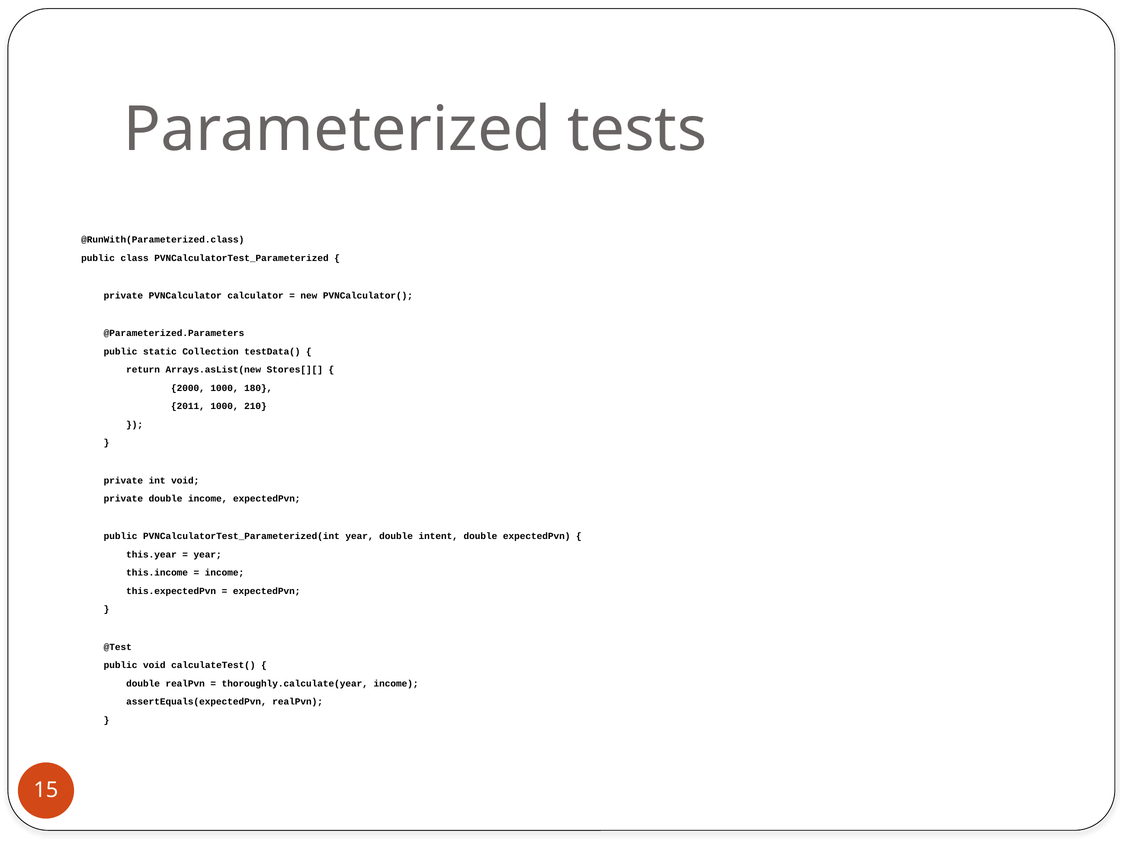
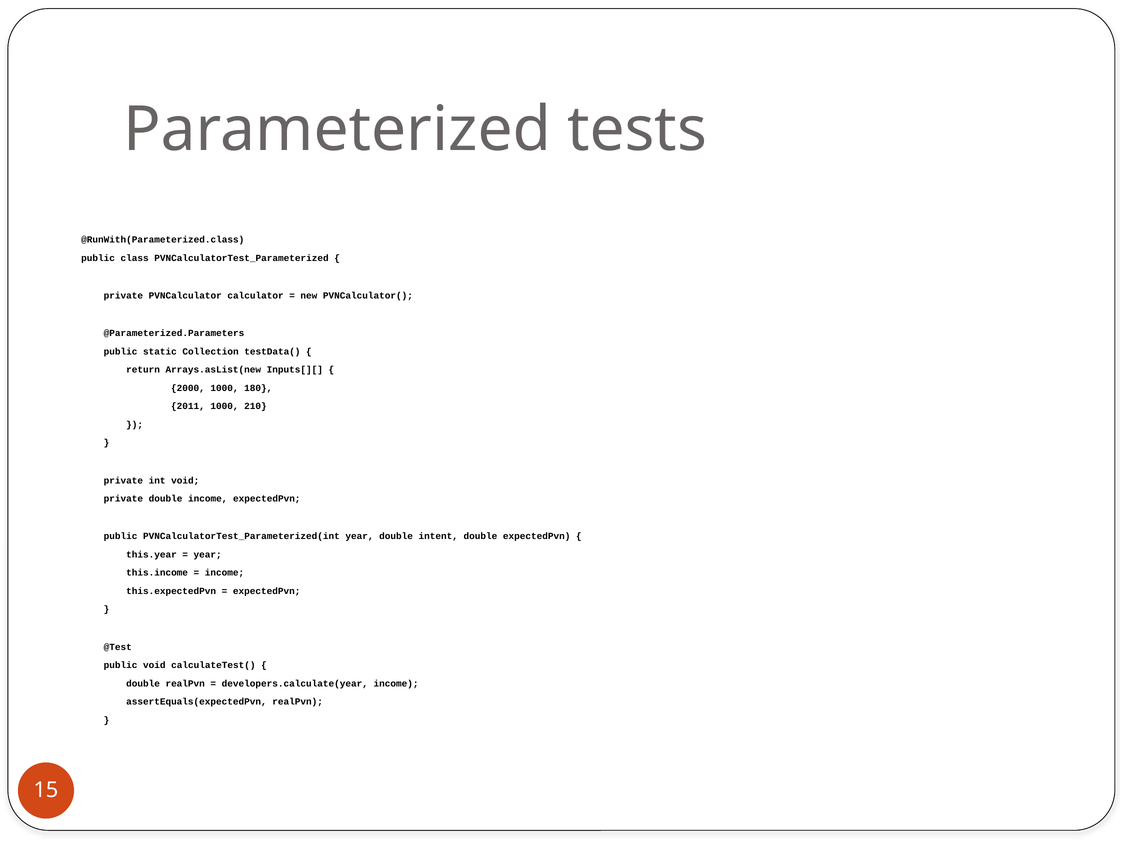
Stores[][: Stores[][ -> Inputs[][
thoroughly.calculate(year: thoroughly.calculate(year -> developers.calculate(year
